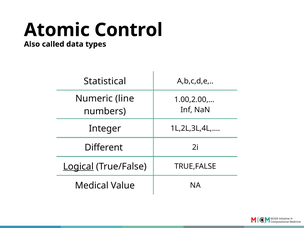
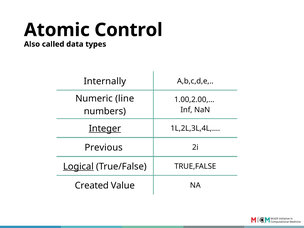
Statistical: Statistical -> Internally
Integer underline: none -> present
Different: Different -> Previous
Medical: Medical -> Created
